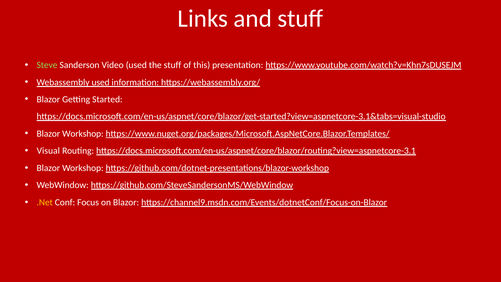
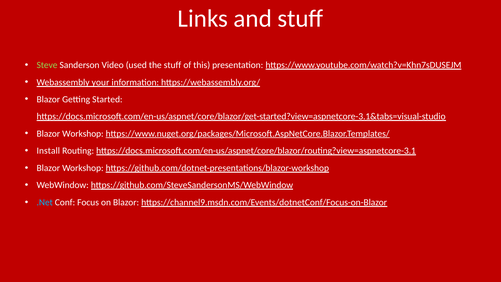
Webassembly used: used -> your
Visual: Visual -> Install
.Net colour: yellow -> light blue
